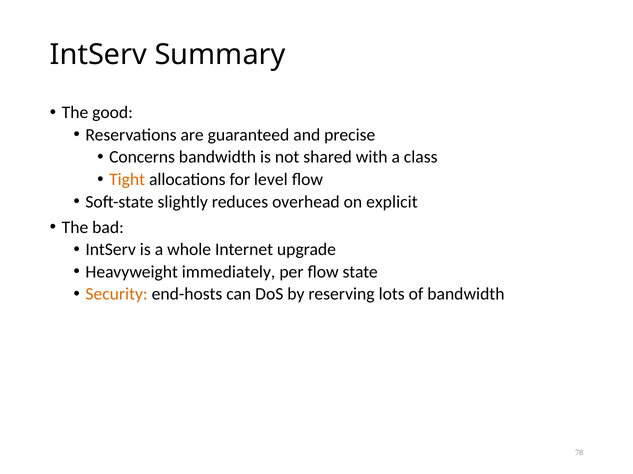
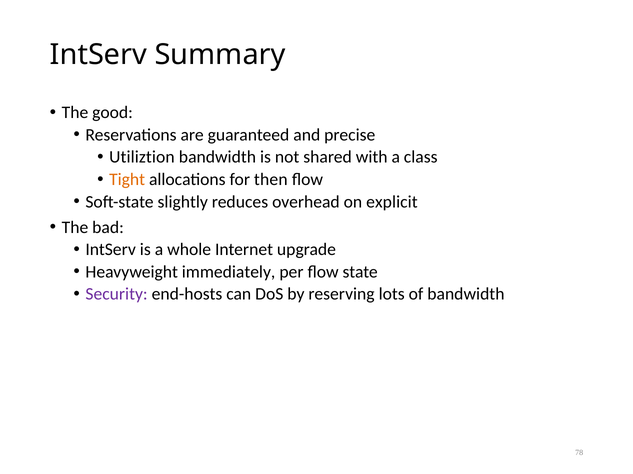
Concerns: Concerns -> Utiliztion
level: level -> then
Security colour: orange -> purple
